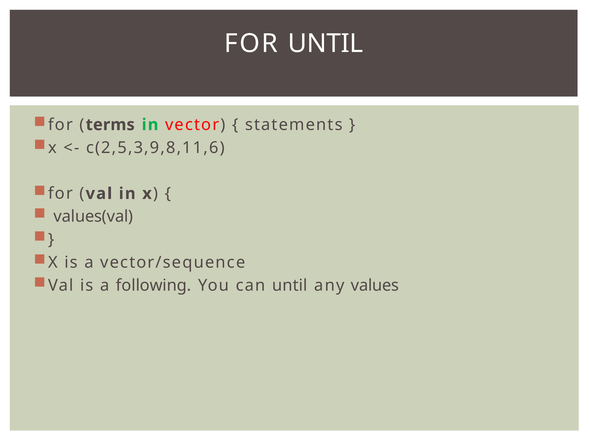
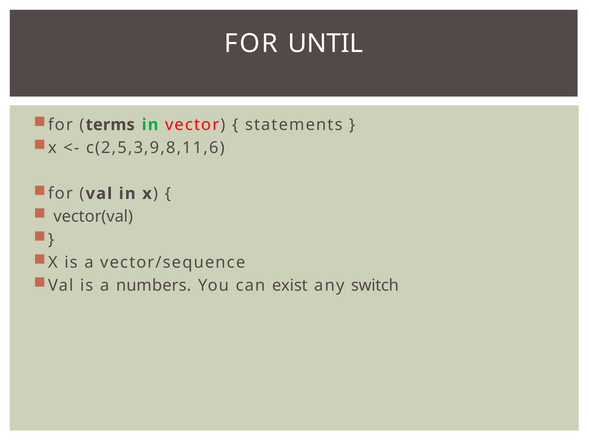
values(val: values(val -> vector(val
following: following -> numbers
can until: until -> exist
values: values -> switch
